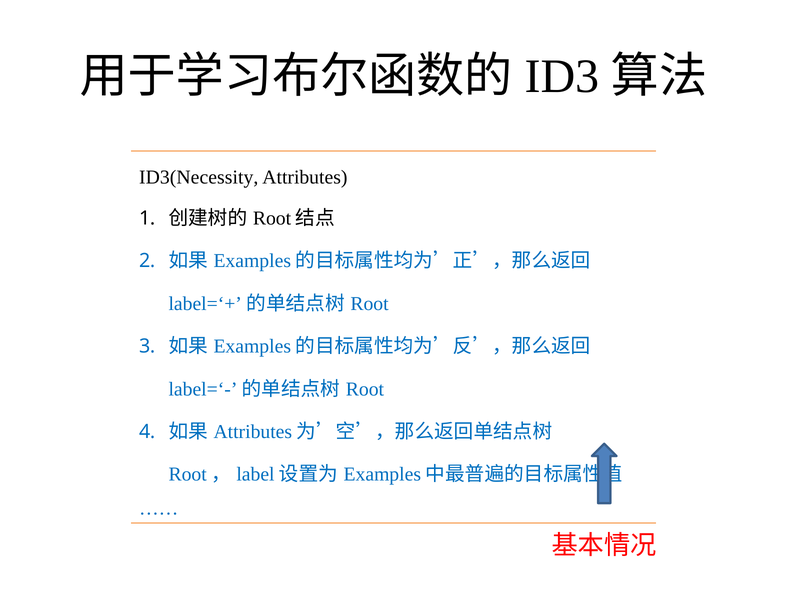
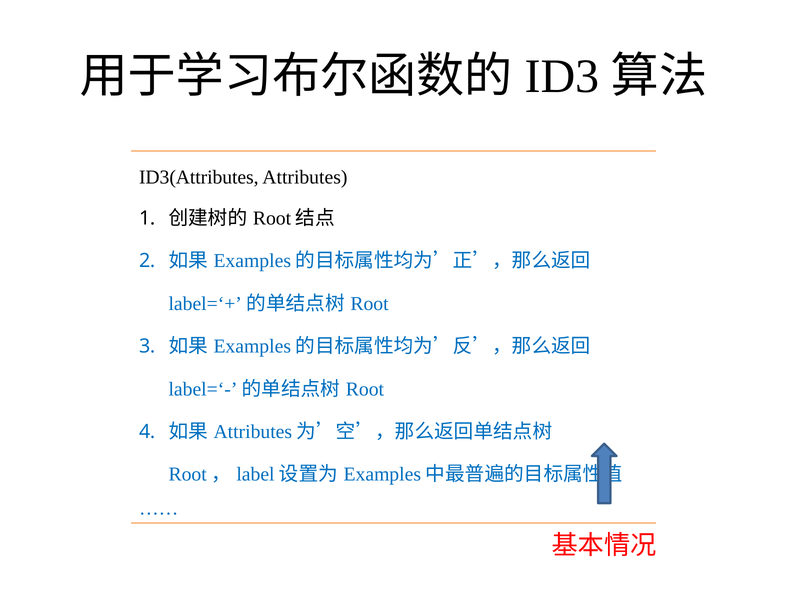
ID3(Necessity: ID3(Necessity -> ID3(Attributes
